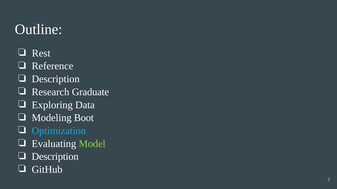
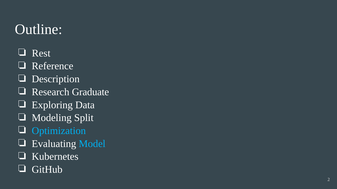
Boot: Boot -> Split
Model colour: light green -> light blue
Description at (55, 157): Description -> Kubernetes
